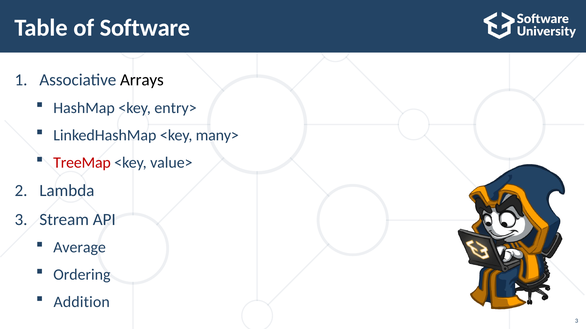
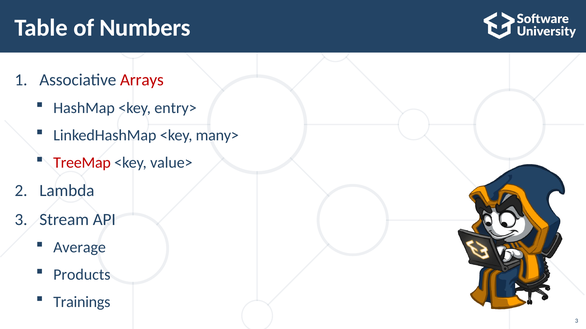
Software: Software -> Numbers
Arrays colour: black -> red
Ordering: Ordering -> Products
Addition: Addition -> Trainings
